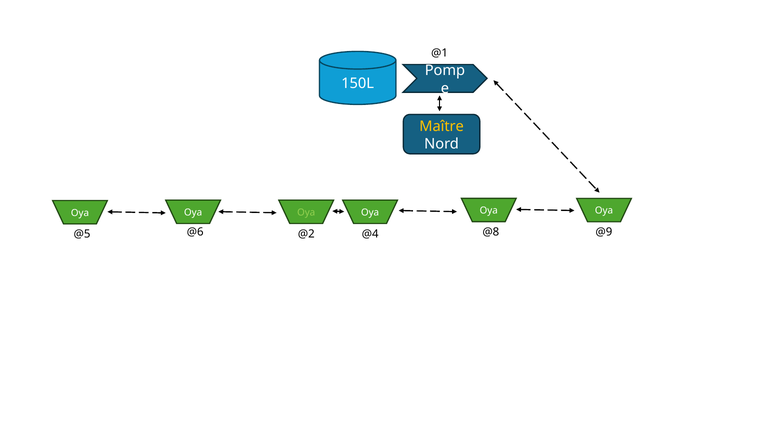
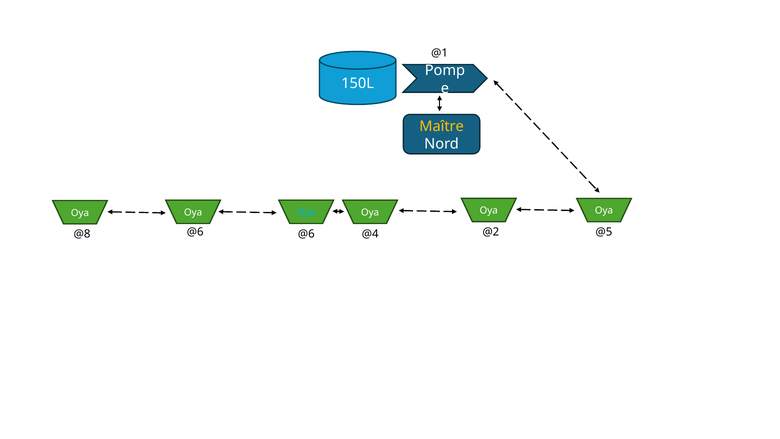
Oya at (306, 212) colour: light green -> light blue
@8: @8 -> @2
@9: @9 -> @5
@5: @5 -> @8
@2 at (306, 234): @2 -> @6
